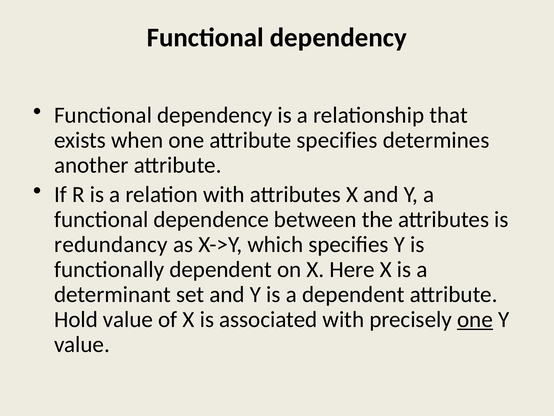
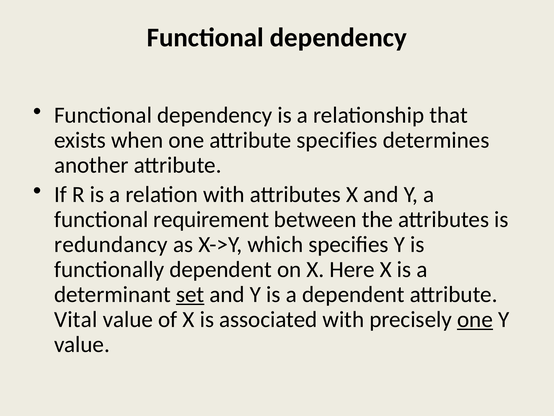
dependence: dependence -> requirement
set underline: none -> present
Hold: Hold -> Vital
